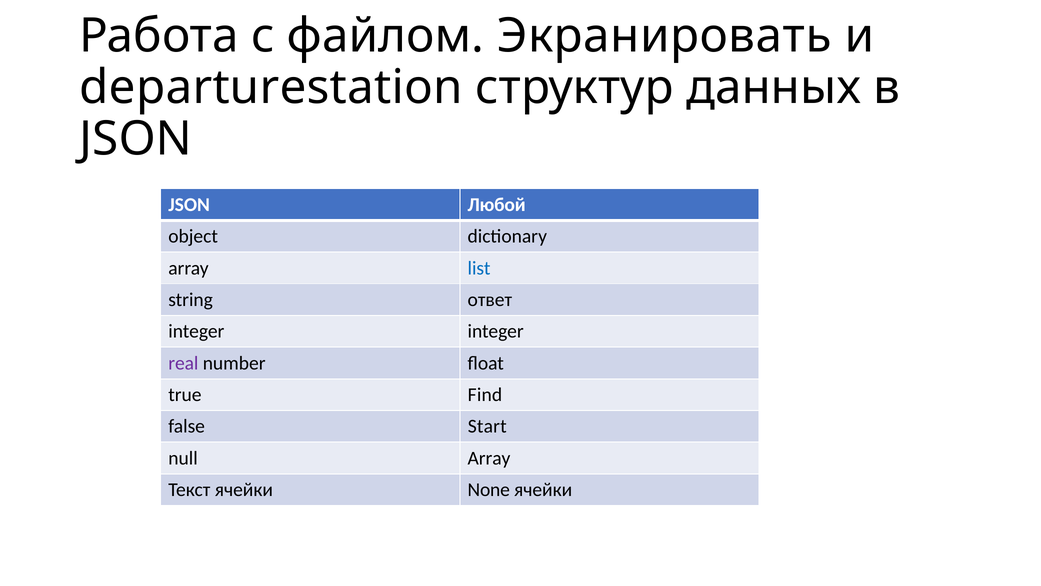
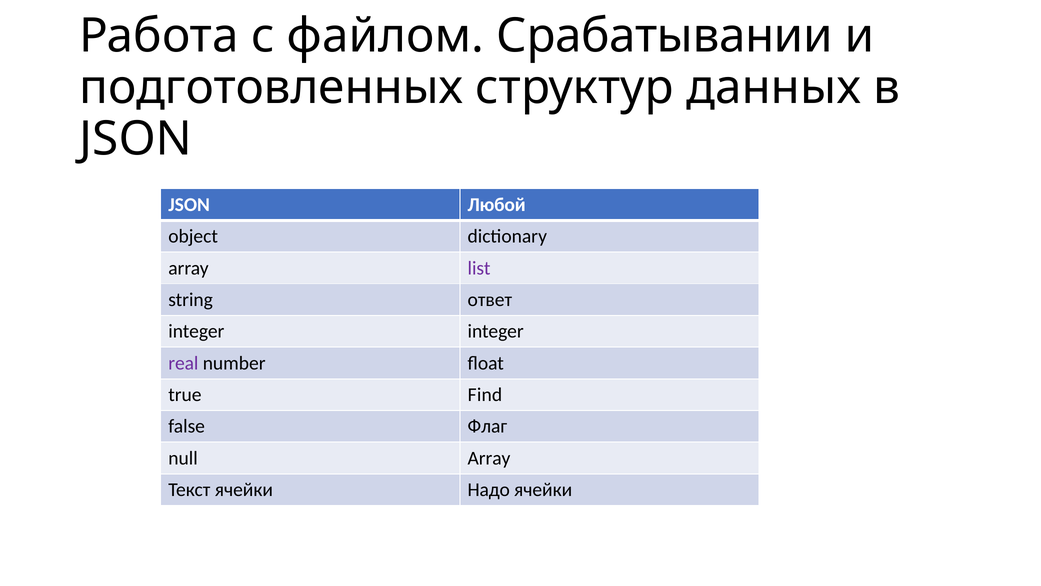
Экранировать: Экранировать -> Срабатывании
departurestation: departurestation -> подготовленных
list colour: blue -> purple
Start: Start -> Флаг
None: None -> Надо
